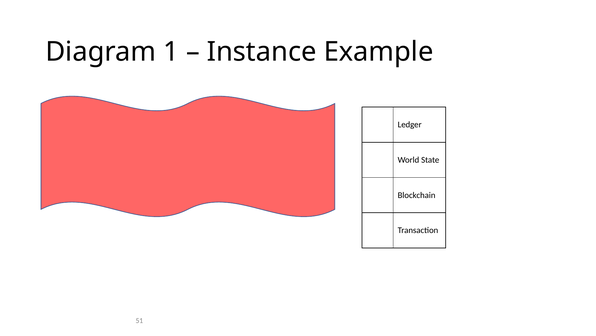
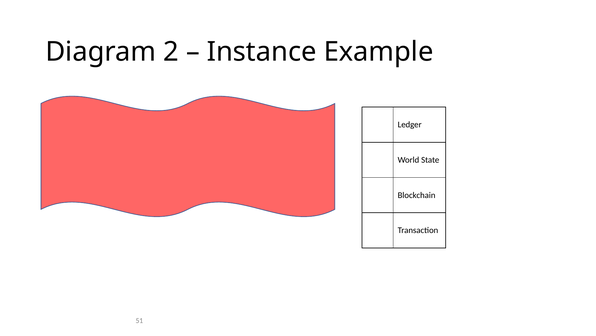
1: 1 -> 2
